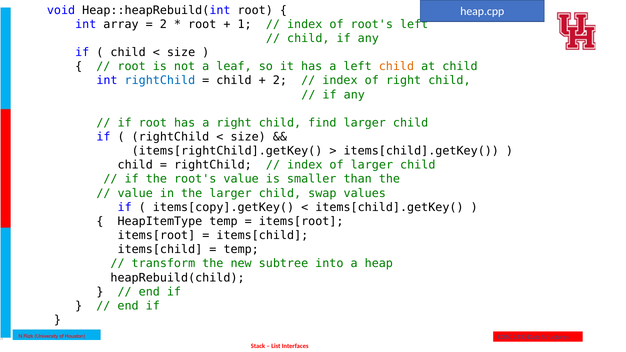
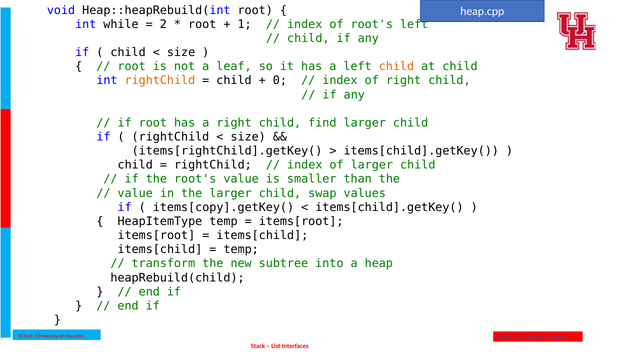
array: array -> while
rightChild at (160, 81) colour: blue -> orange
2 at (280, 81): 2 -> 0
